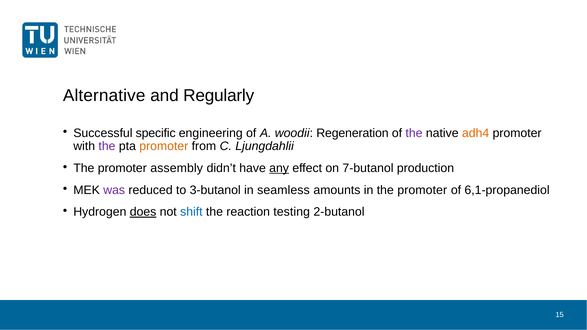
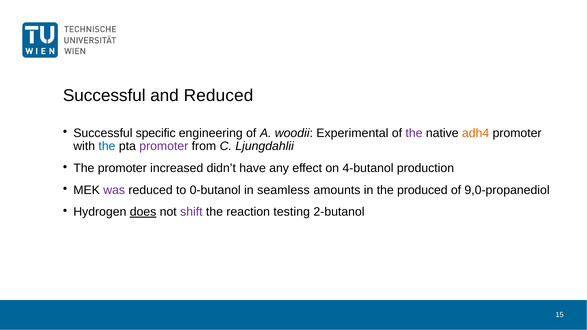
Alternative at (104, 96): Alternative -> Successful
and Regularly: Regularly -> Reduced
Regeneration: Regeneration -> Experimental
the at (107, 146) colour: purple -> blue
promoter at (164, 146) colour: orange -> purple
assembly: assembly -> increased
any underline: present -> none
7-butanol: 7-butanol -> 4-butanol
3-butanol: 3-butanol -> 0-butanol
in the promoter: promoter -> produced
6,1-propanediol: 6,1-propanediol -> 9,0-propanediol
shift colour: blue -> purple
